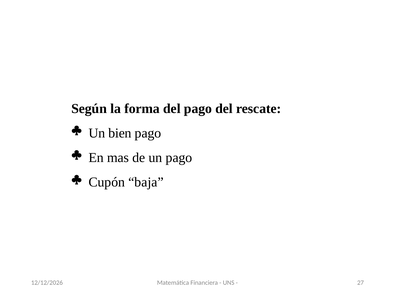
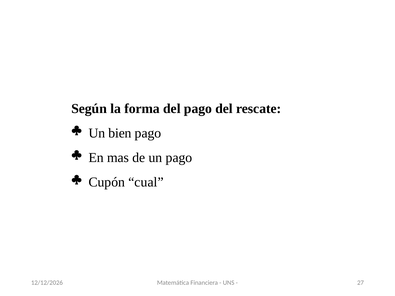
baja: baja -> cual
